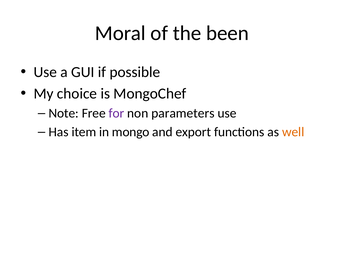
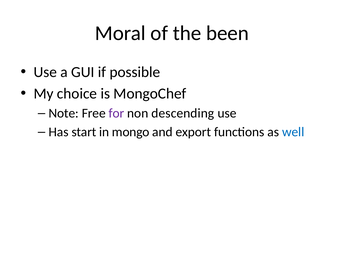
parameters: parameters -> descending
item: item -> start
well colour: orange -> blue
